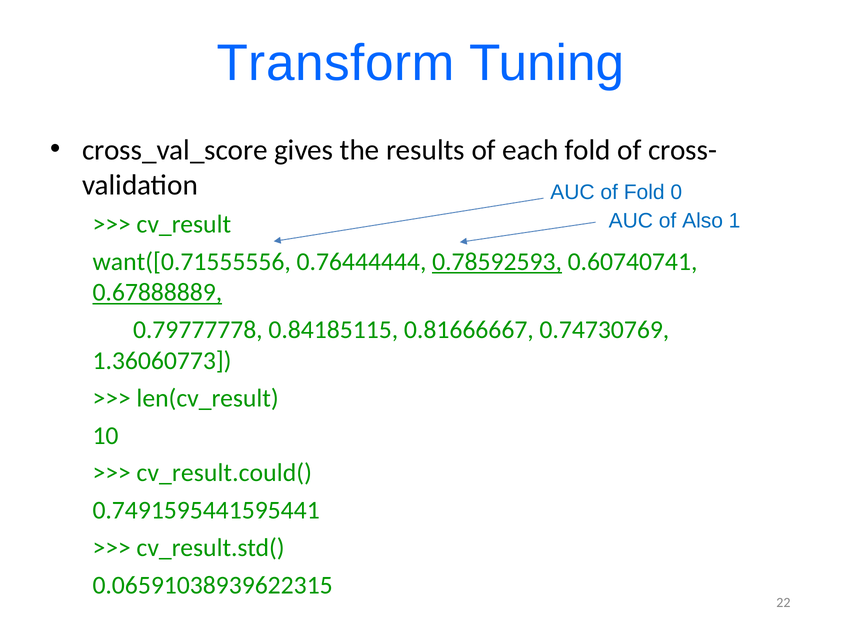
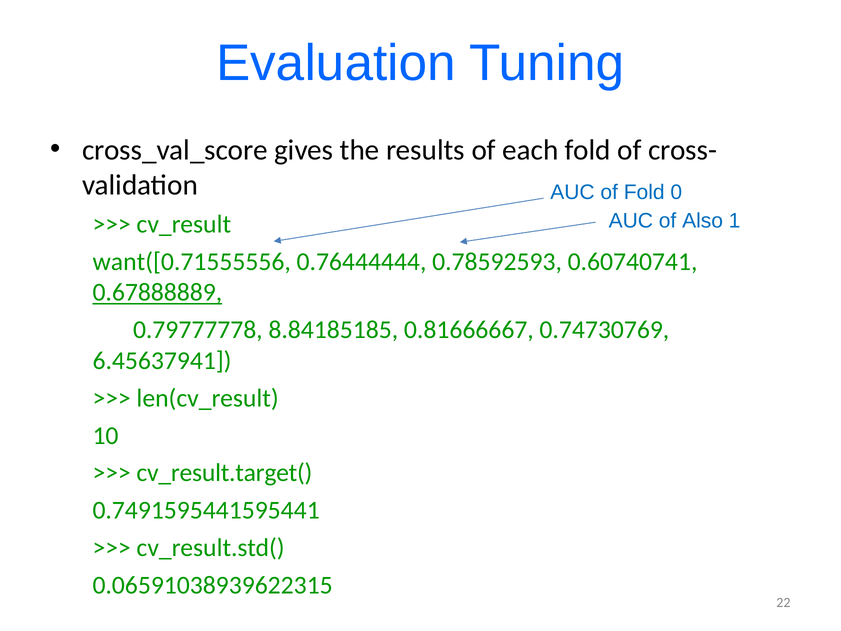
Transform: Transform -> Evaluation
0.78592593 underline: present -> none
0.84185115: 0.84185115 -> 8.84185185
1.36060773: 1.36060773 -> 6.45637941
cv_result.could(: cv_result.could( -> cv_result.target(
